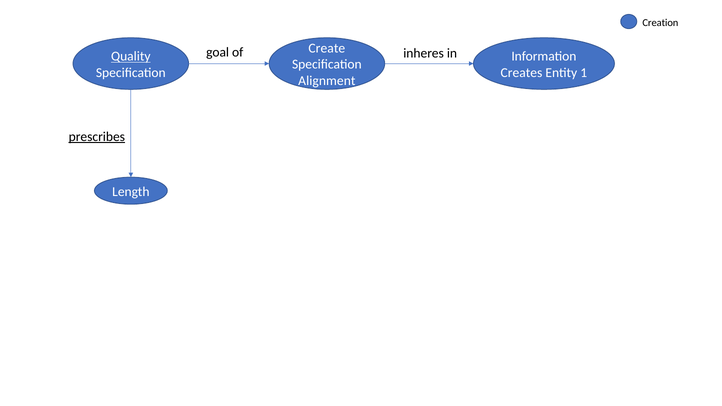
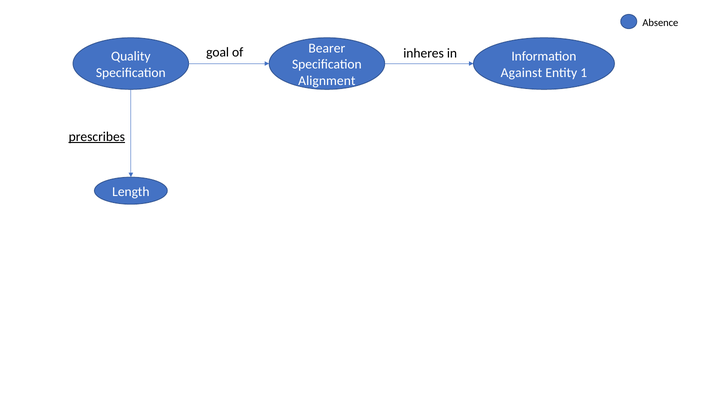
Creation: Creation -> Absence
Create: Create -> Bearer
Quality underline: present -> none
Creates: Creates -> Against
